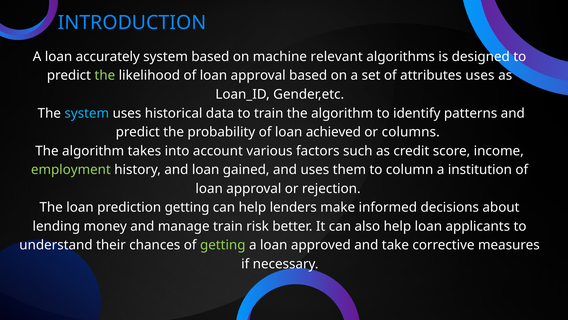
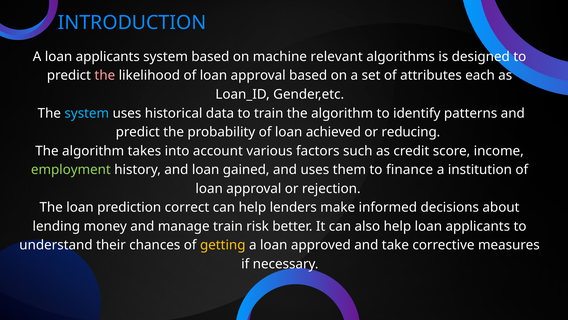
A loan accurately: accurately -> applicants
the at (105, 75) colour: light green -> pink
attributes uses: uses -> each
columns: columns -> reducing
column: column -> finance
prediction getting: getting -> correct
getting at (223, 245) colour: light green -> yellow
